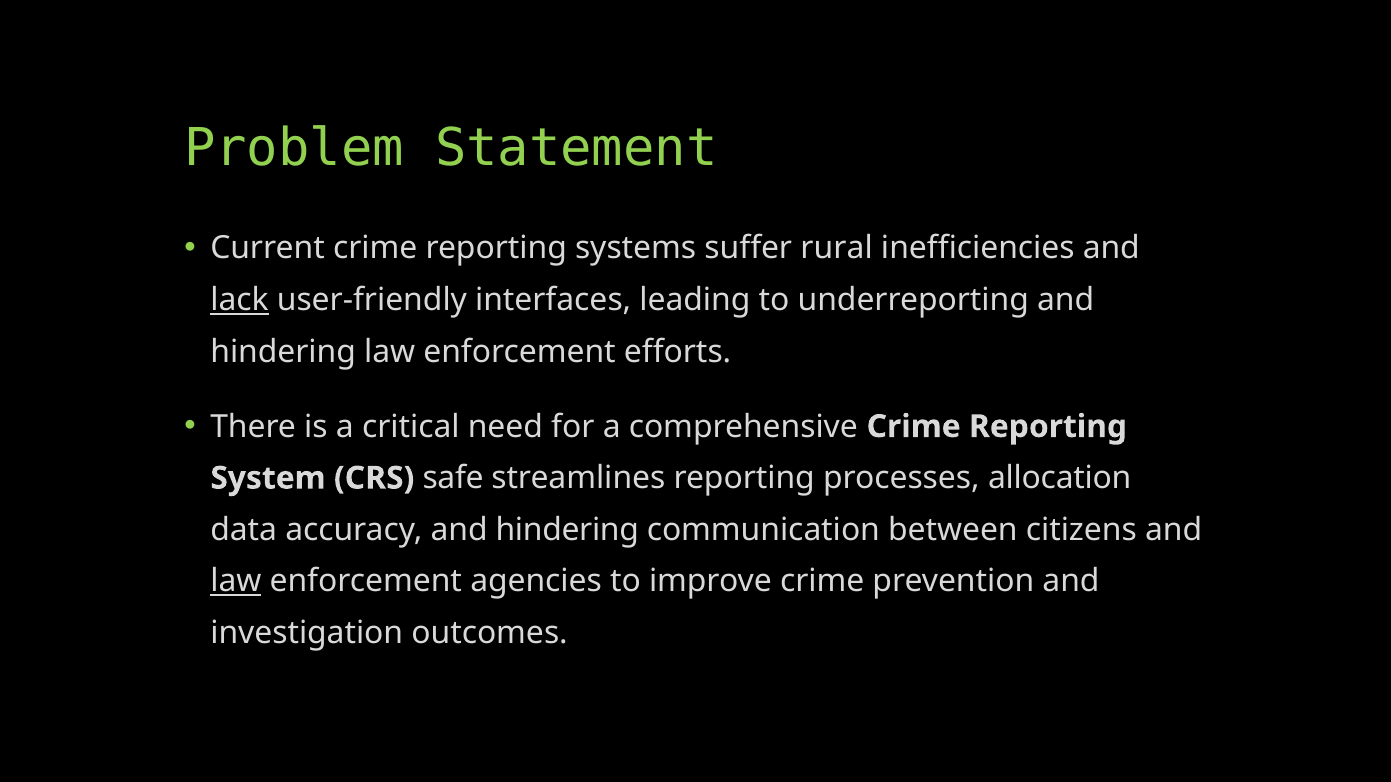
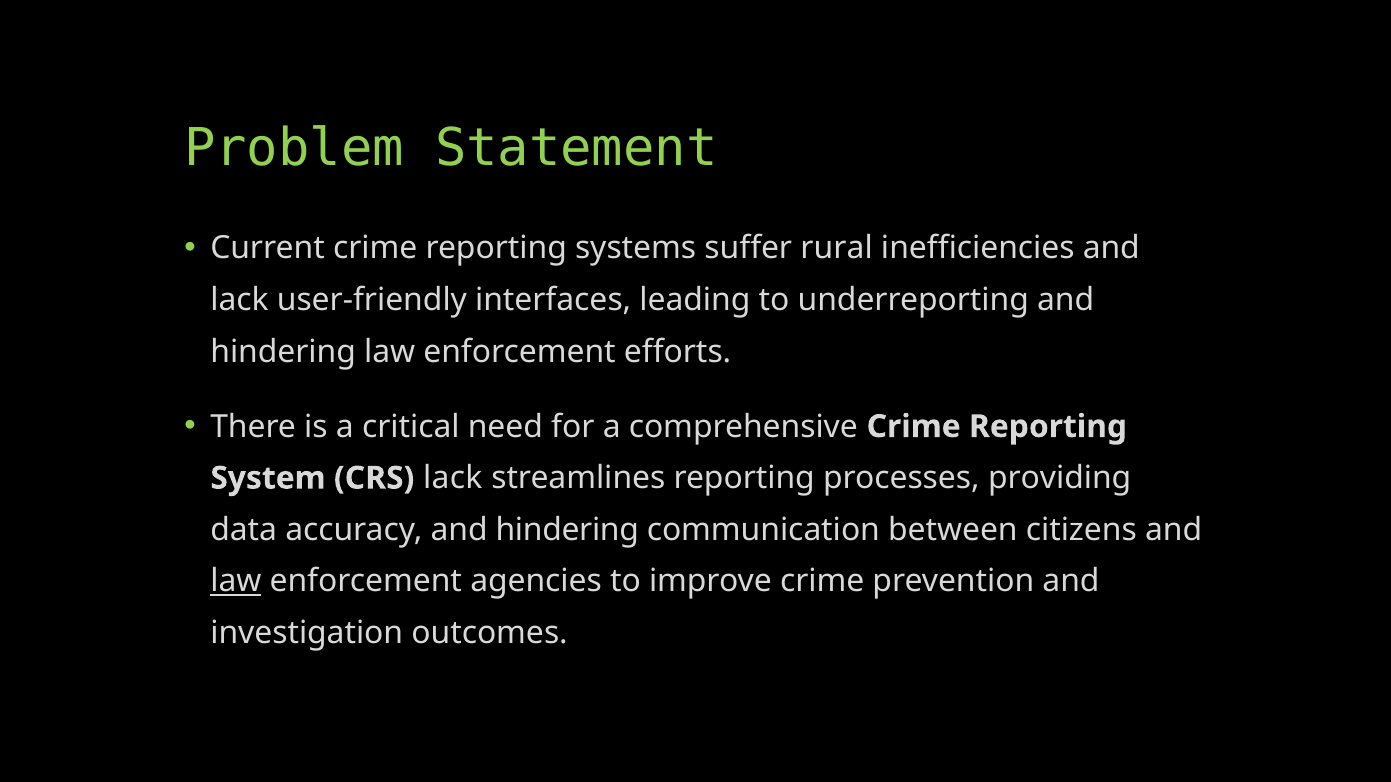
lack at (240, 300) underline: present -> none
CRS safe: safe -> lack
allocation: allocation -> providing
